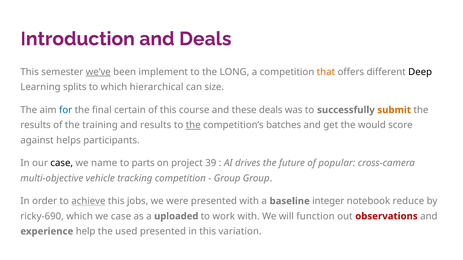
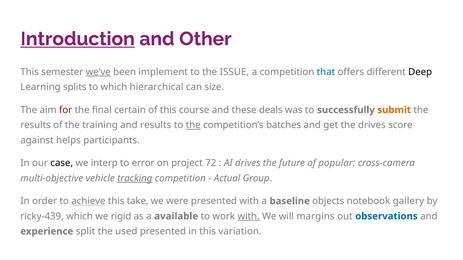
Introduction underline: none -> present
and Deals: Deals -> Other
LONG: LONG -> ISSUE
that colour: orange -> blue
for colour: blue -> red
the would: would -> drives
name: name -> interp
parts: parts -> error
39: 39 -> 72
tracking underline: none -> present
Group at (227, 179): Group -> Actual
jobs: jobs -> take
integer: integer -> objects
reduce: reduce -> gallery
ricky-690: ricky-690 -> ricky-439
we case: case -> rigid
uploaded: uploaded -> available
with at (249, 217) underline: none -> present
function: function -> margins
observations colour: red -> blue
help: help -> split
